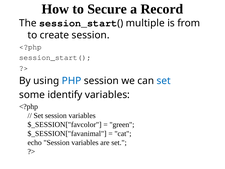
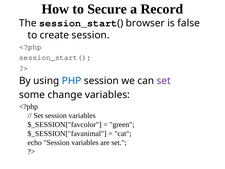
multiple: multiple -> browser
from: from -> false
set at (164, 81) colour: blue -> purple
identify: identify -> change
